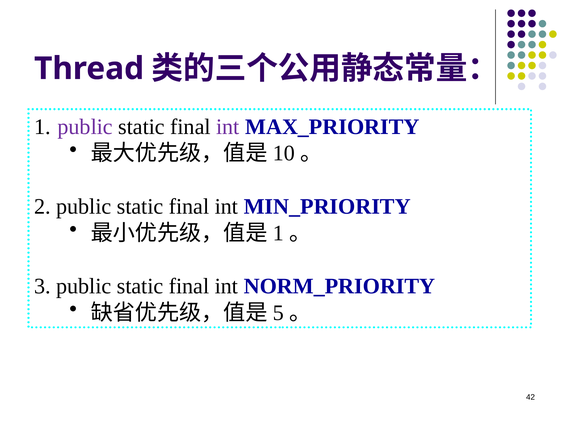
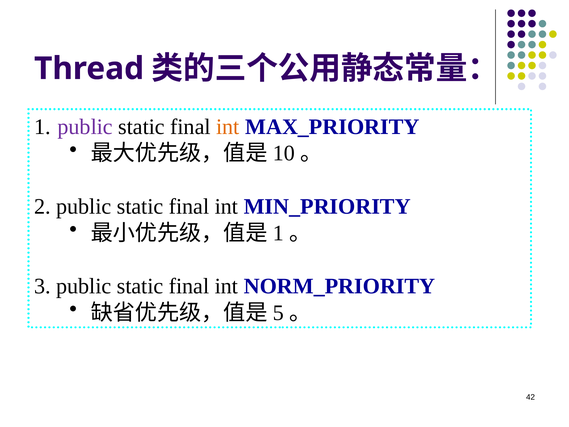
int at (228, 127) colour: purple -> orange
